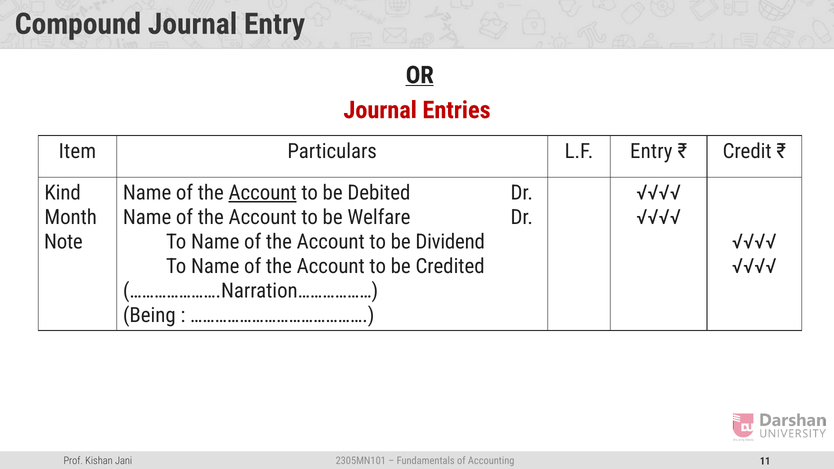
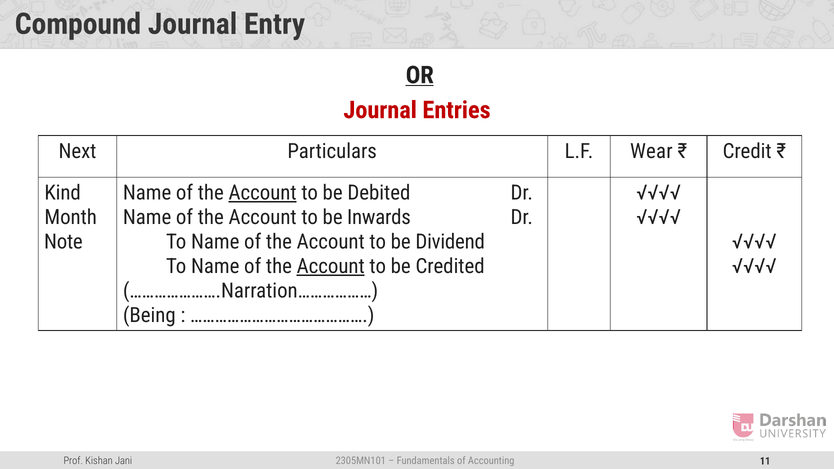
Item: Item -> Next
L.F Entry: Entry -> Wear
Welfare: Welfare -> Inwards
Account at (331, 266) underline: none -> present
